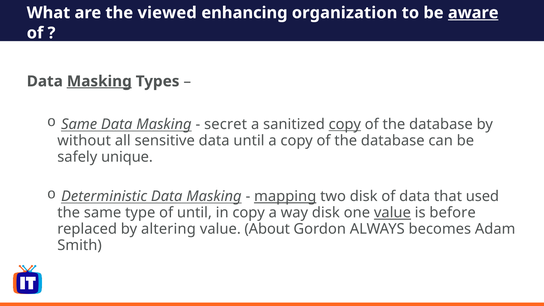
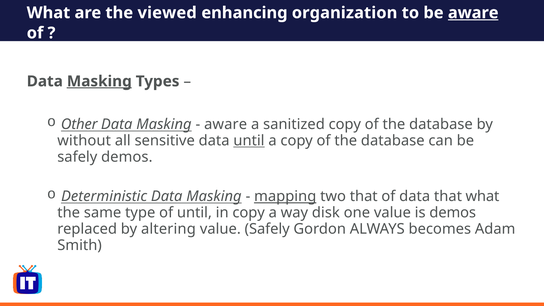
Same at (79, 124): Same -> Other
secret at (226, 124): secret -> aware
copy at (345, 124) underline: present -> none
until at (249, 141) underline: none -> present
safely unique: unique -> demos
two disk: disk -> that
that used: used -> what
value at (392, 213) underline: present -> none
is before: before -> demos
value About: About -> Safely
